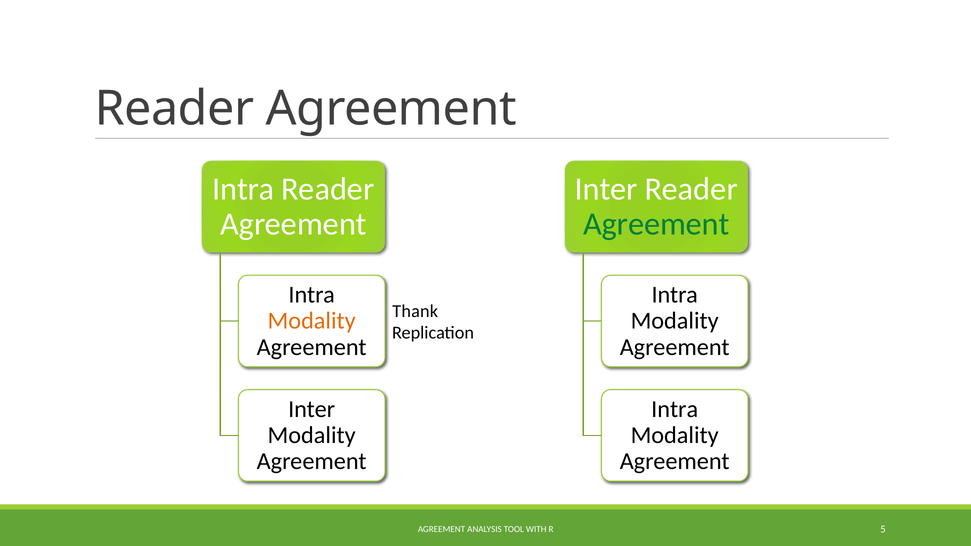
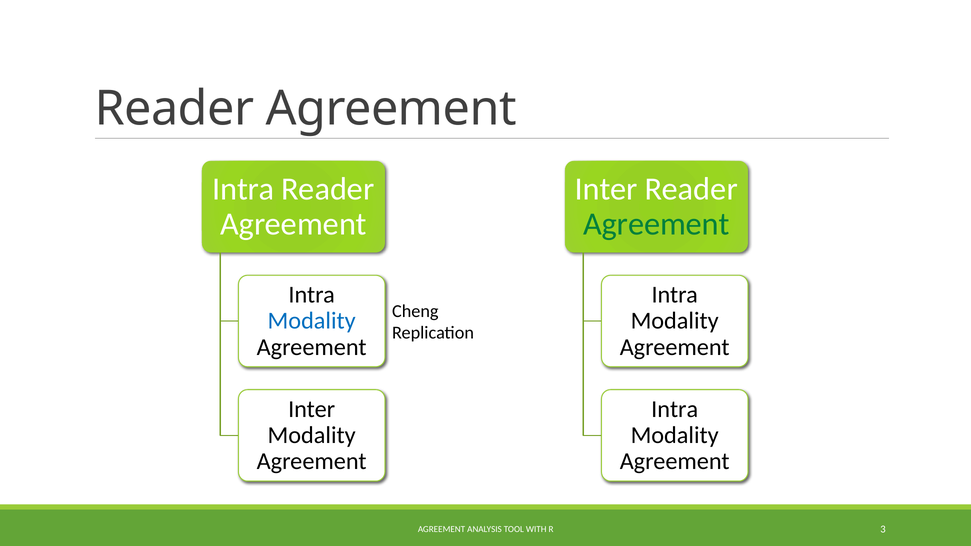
Thank: Thank -> Cheng
Modality at (312, 321) colour: orange -> blue
5: 5 -> 3
